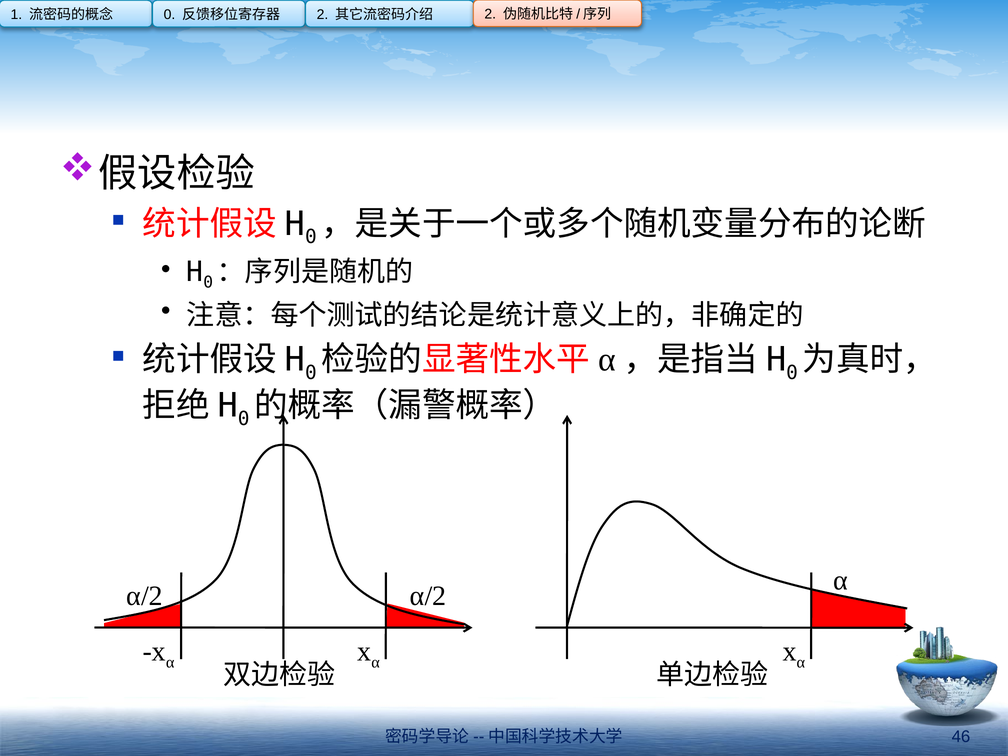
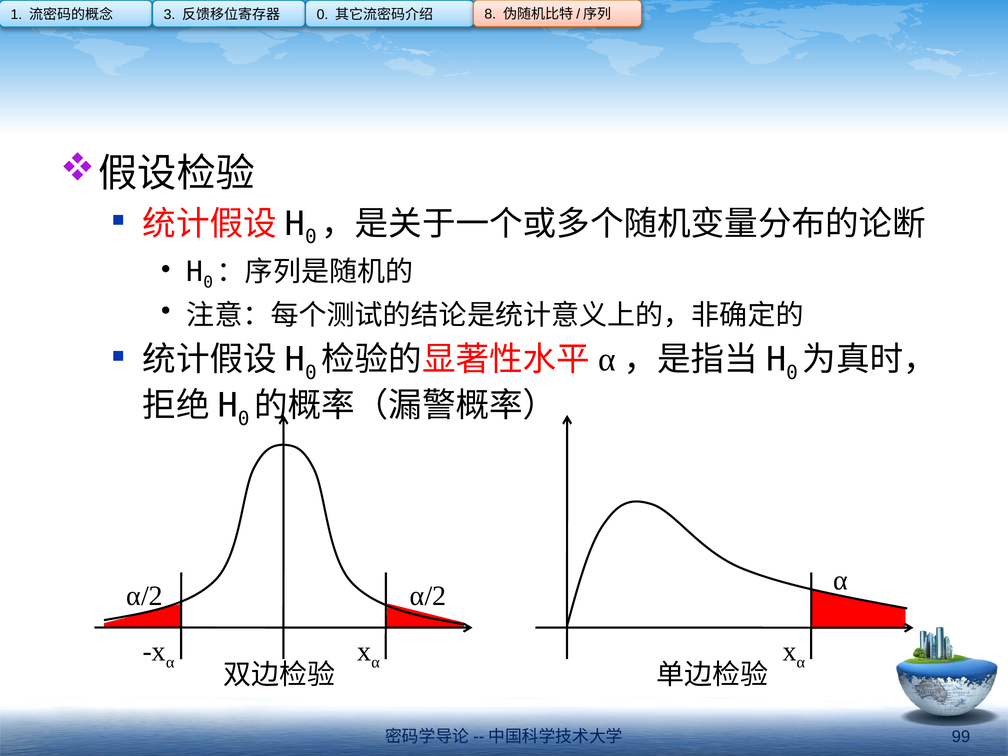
0 at (170, 15): 0 -> 3
2 at (323, 15): 2 -> 0
2 at (490, 14): 2 -> 8
46: 46 -> 99
